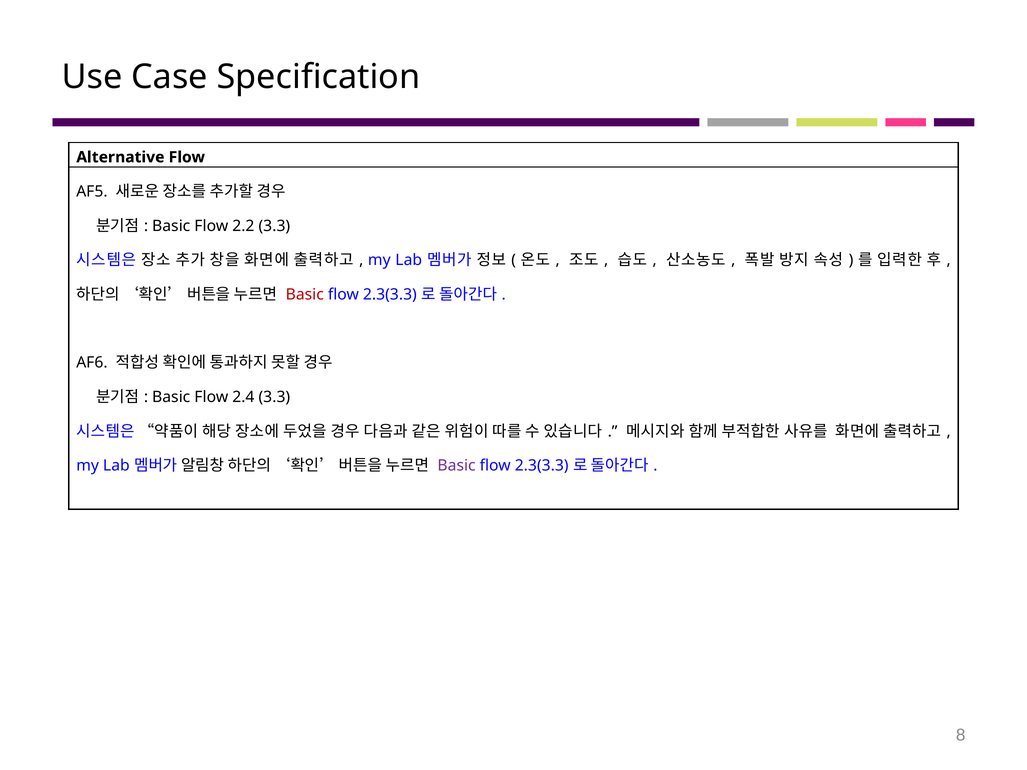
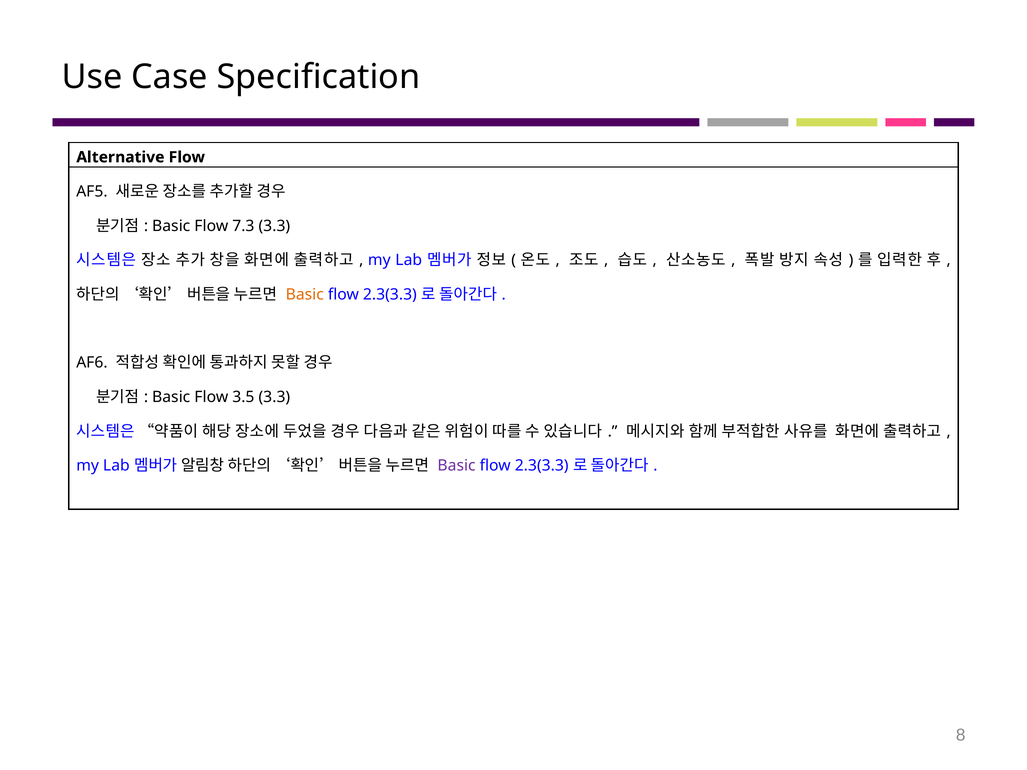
2.2: 2.2 -> 7.3
Basic at (305, 295) colour: red -> orange
2.4: 2.4 -> 3.5
